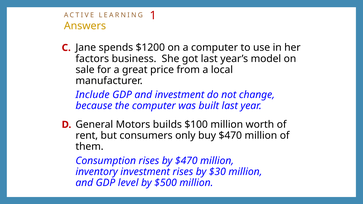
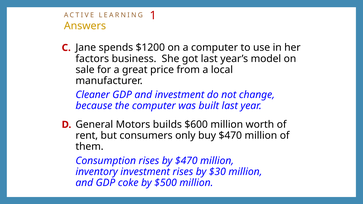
Include: Include -> Cleaner
$100: $100 -> $600
level: level -> coke
